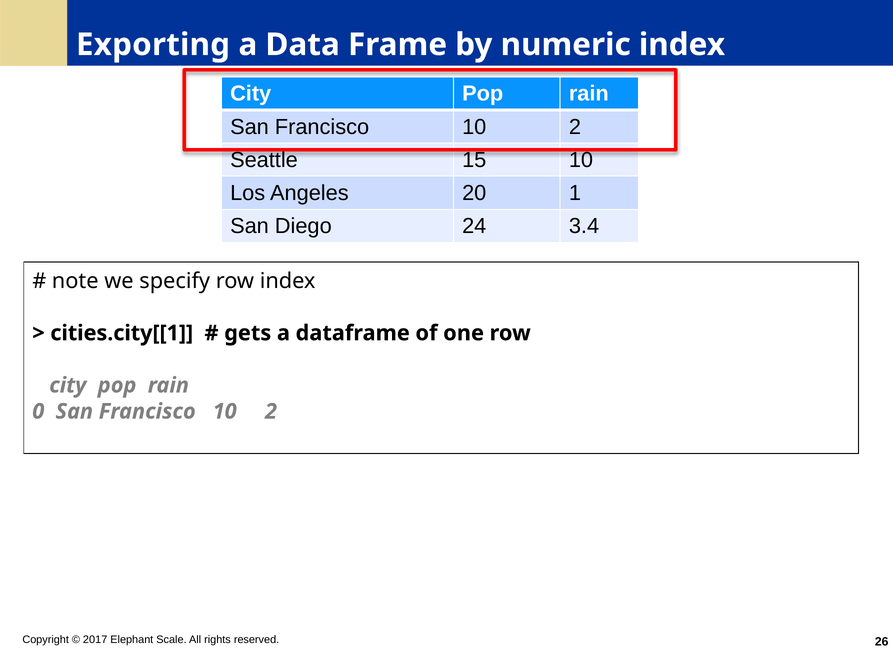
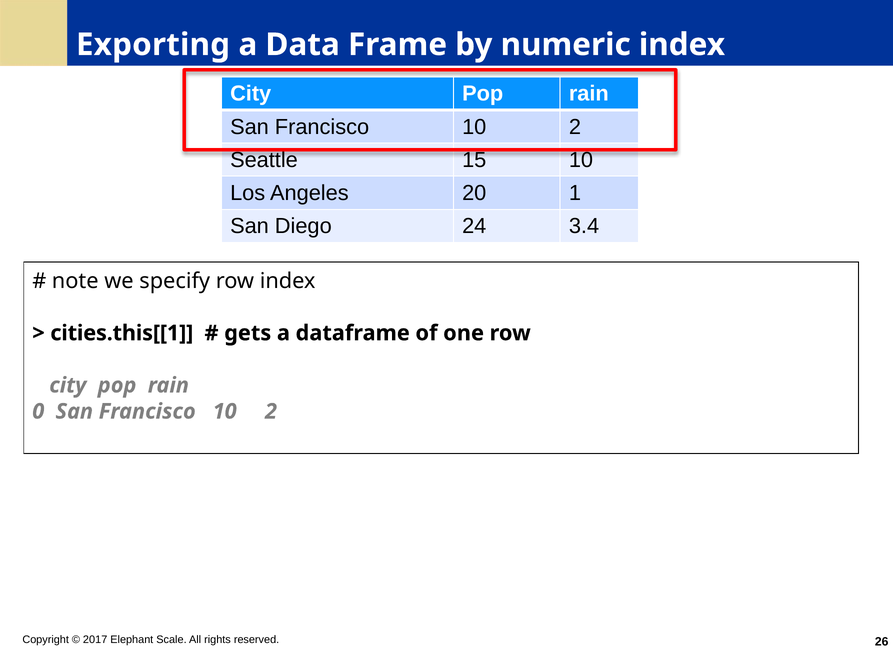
cities.city[[1: cities.city[[1 -> cities.this[[1
